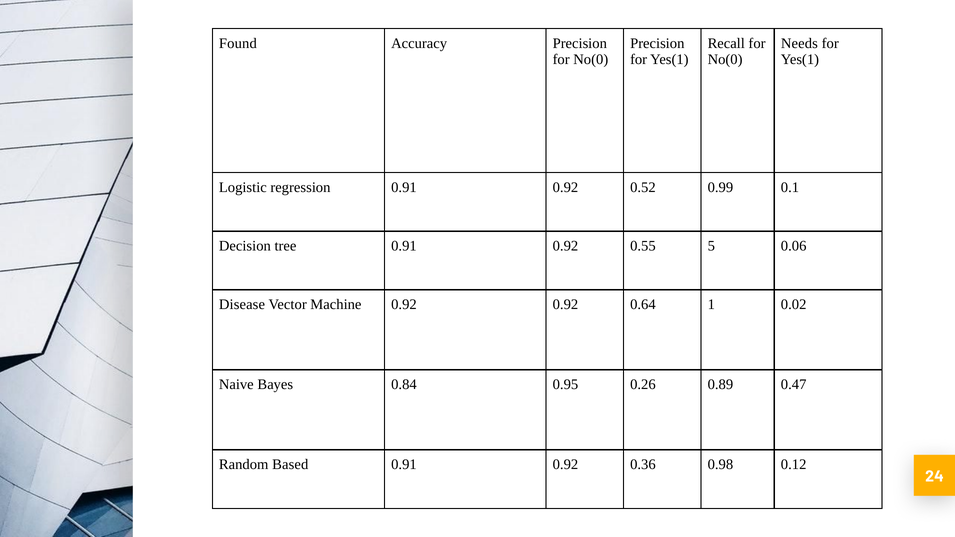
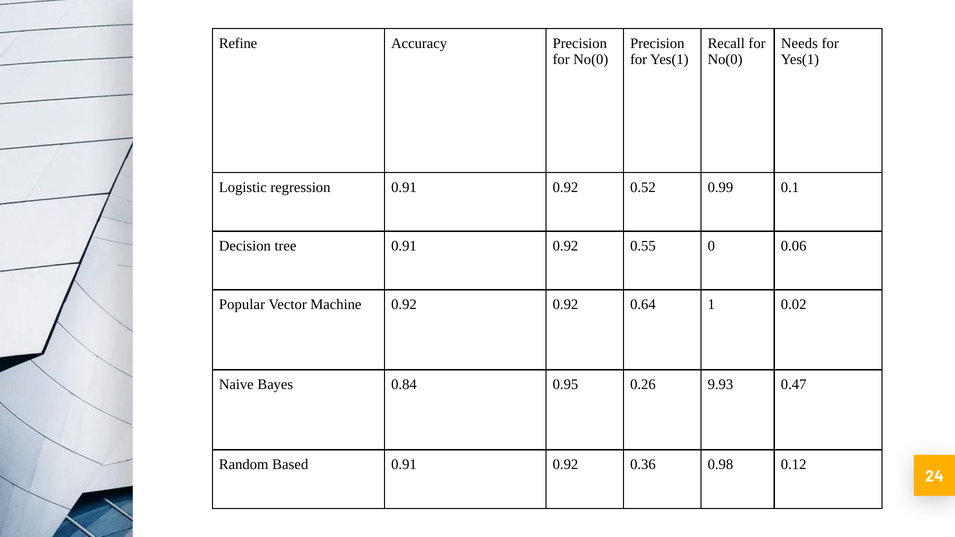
Found: Found -> Refine
5: 5 -> 0
Disease: Disease -> Popular
0.89: 0.89 -> 9.93
